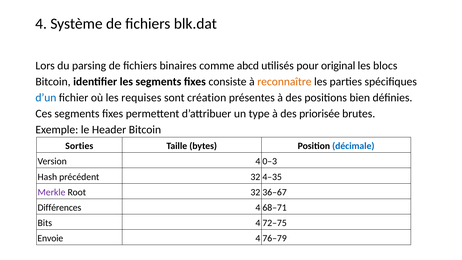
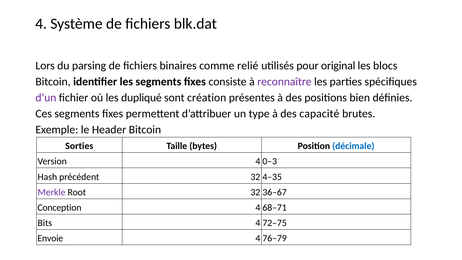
abcd: abcd -> relié
reconnaître colour: orange -> purple
d’un colour: blue -> purple
requises: requises -> dupliqué
priorisée: priorisée -> capacité
Différences: Différences -> Conception
